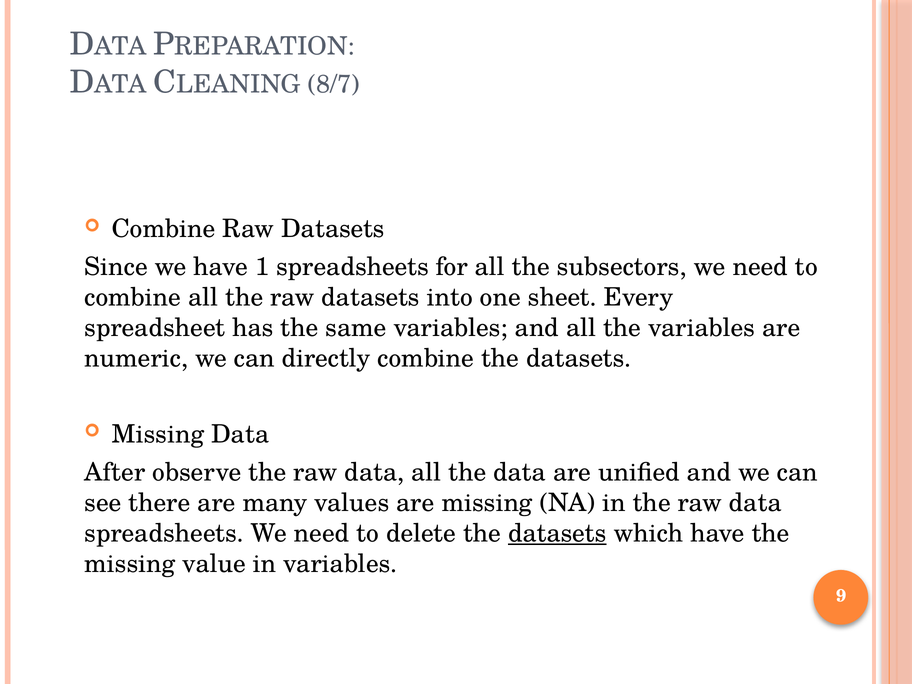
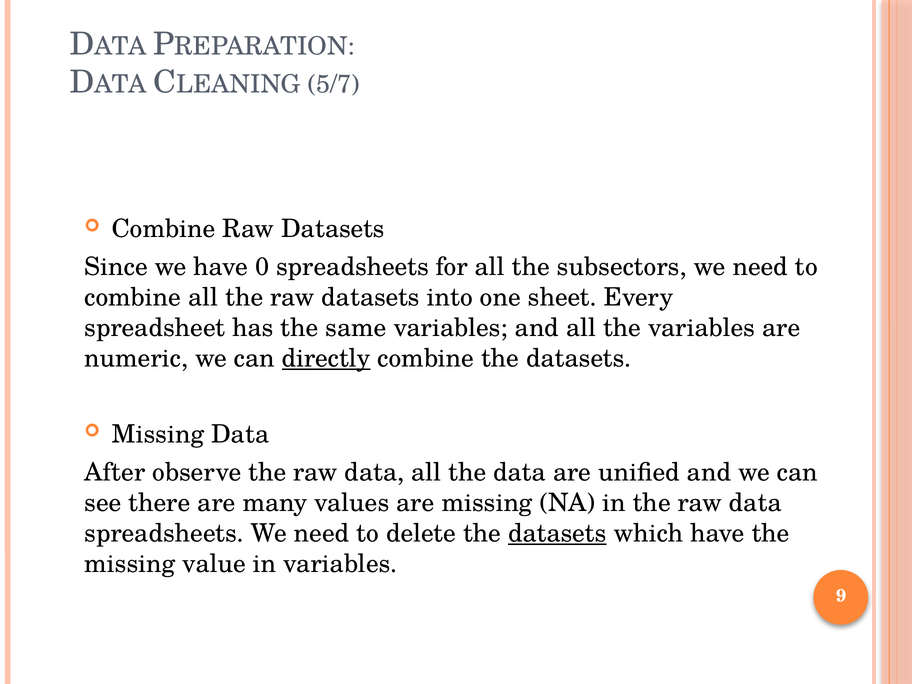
8/7: 8/7 -> 5/7
1: 1 -> 0
directly underline: none -> present
